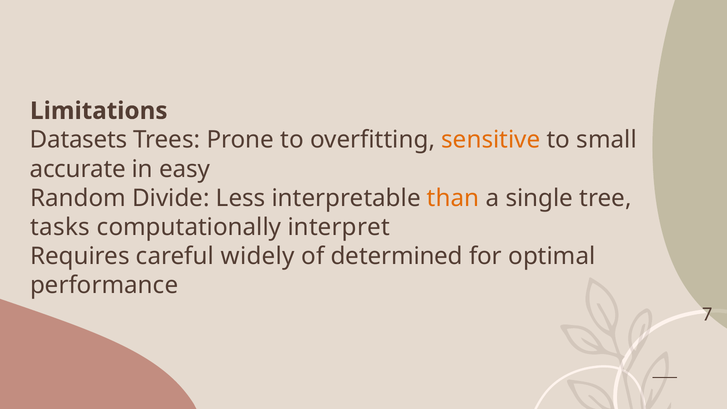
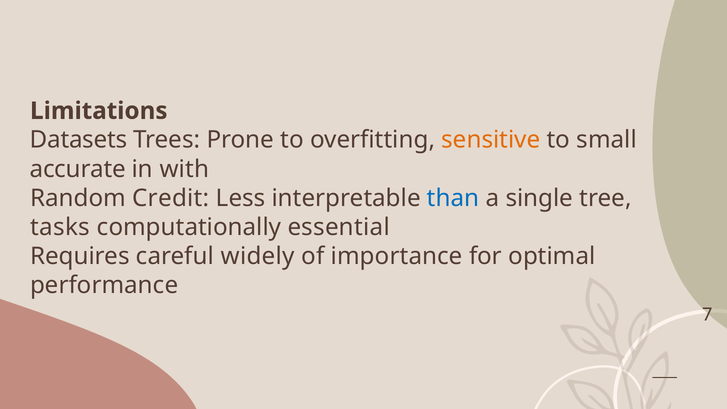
easy: easy -> with
Divide: Divide -> Credit
than colour: orange -> blue
interpret: interpret -> essential
determined: determined -> importance
